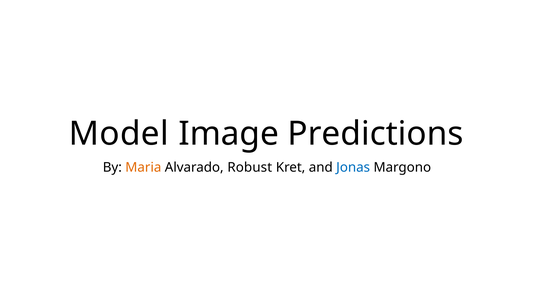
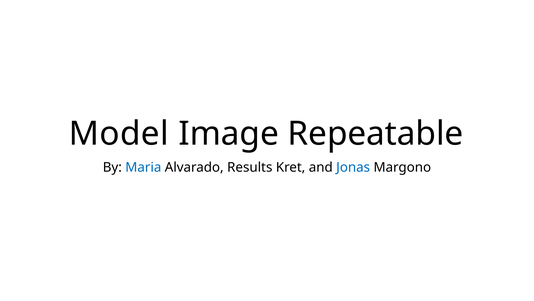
Predictions: Predictions -> Repeatable
Maria colour: orange -> blue
Robust: Robust -> Results
